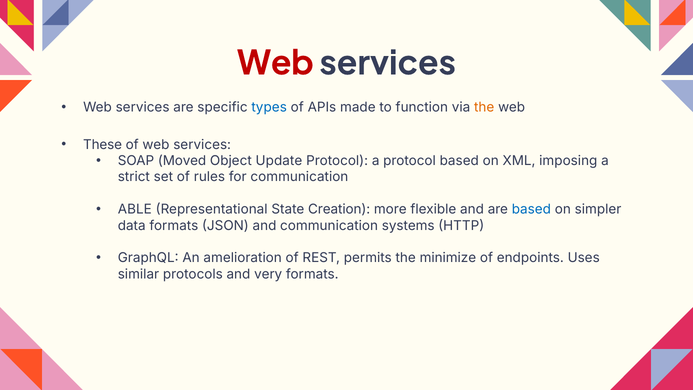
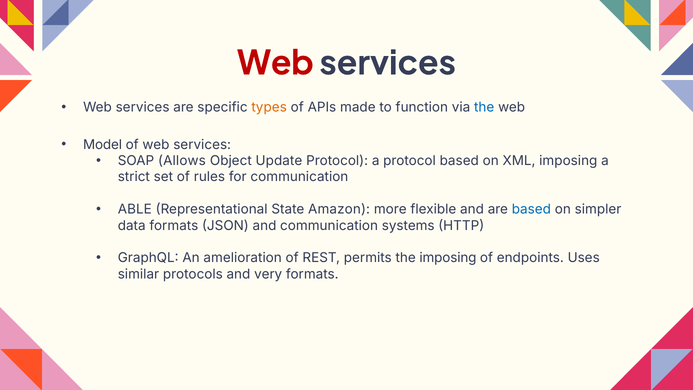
types colour: blue -> orange
the at (484, 107) colour: orange -> blue
These: These -> Model
Moved: Moved -> Allows
Creation: Creation -> Amazon
the minimize: minimize -> imposing
